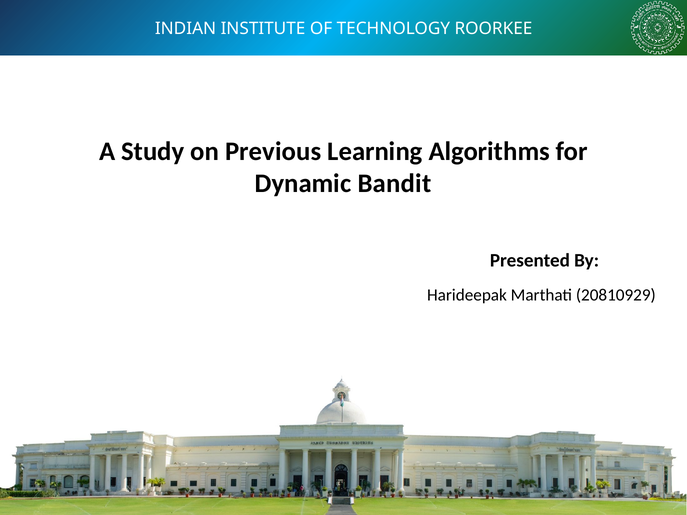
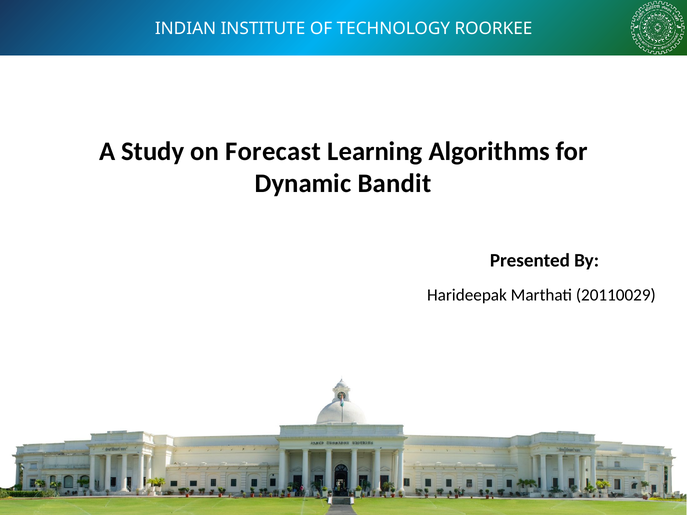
Previous: Previous -> Forecast
20810929: 20810929 -> 20110029
